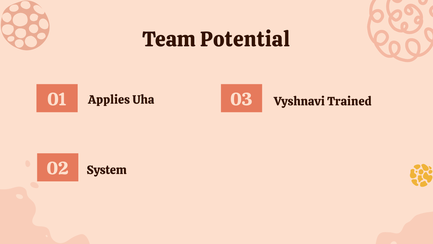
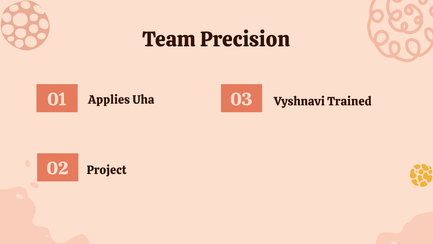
Potential: Potential -> Precision
System: System -> Project
